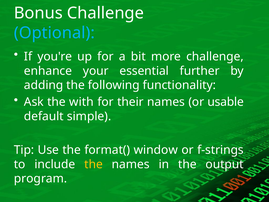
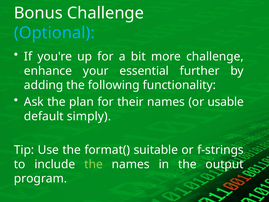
with: with -> plan
simple: simple -> simply
window: window -> suitable
the at (94, 164) colour: yellow -> light green
